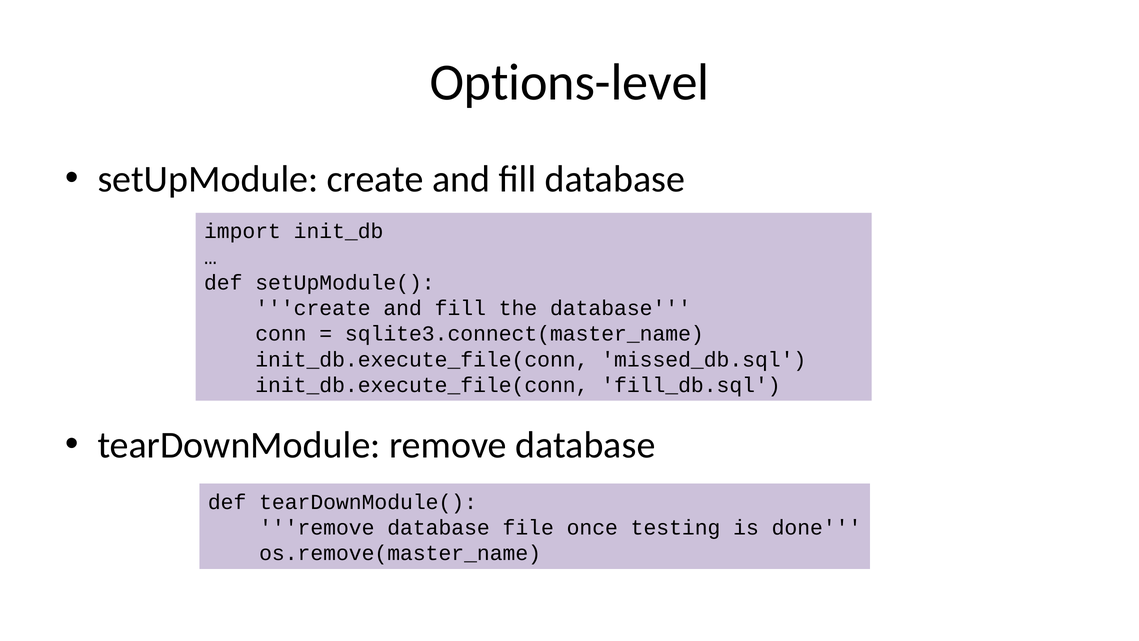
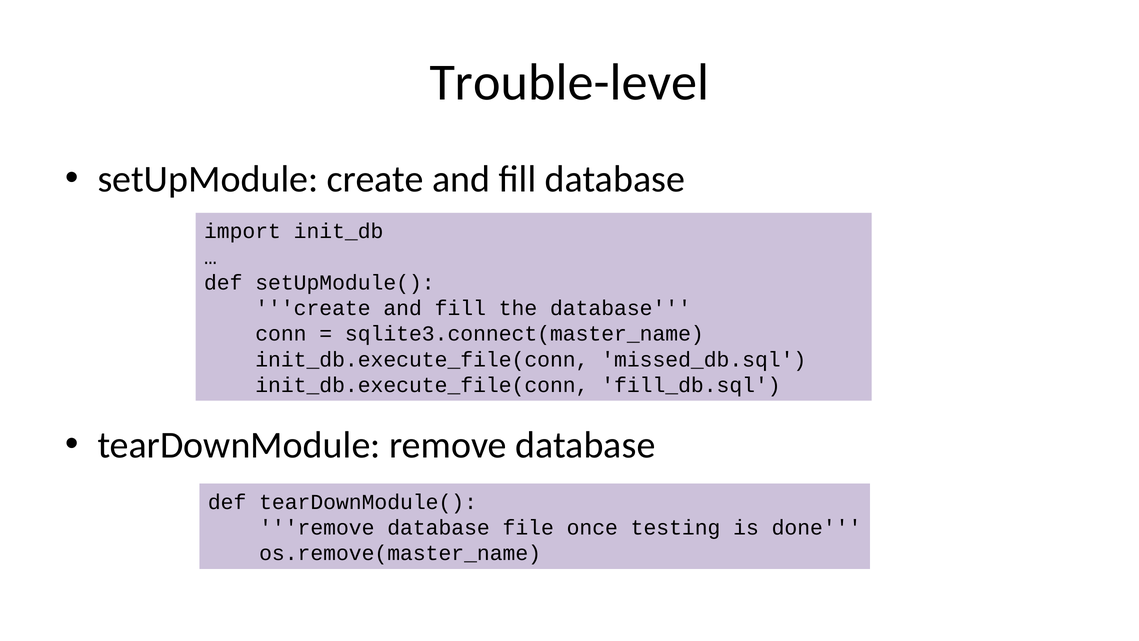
Options-level: Options-level -> Trouble-level
